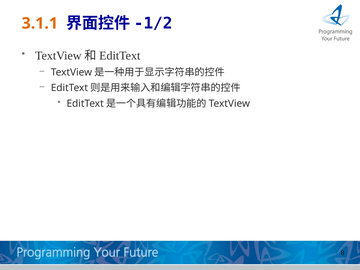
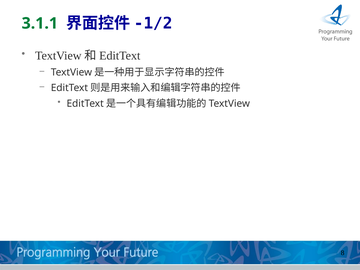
3.1.1 colour: orange -> green
